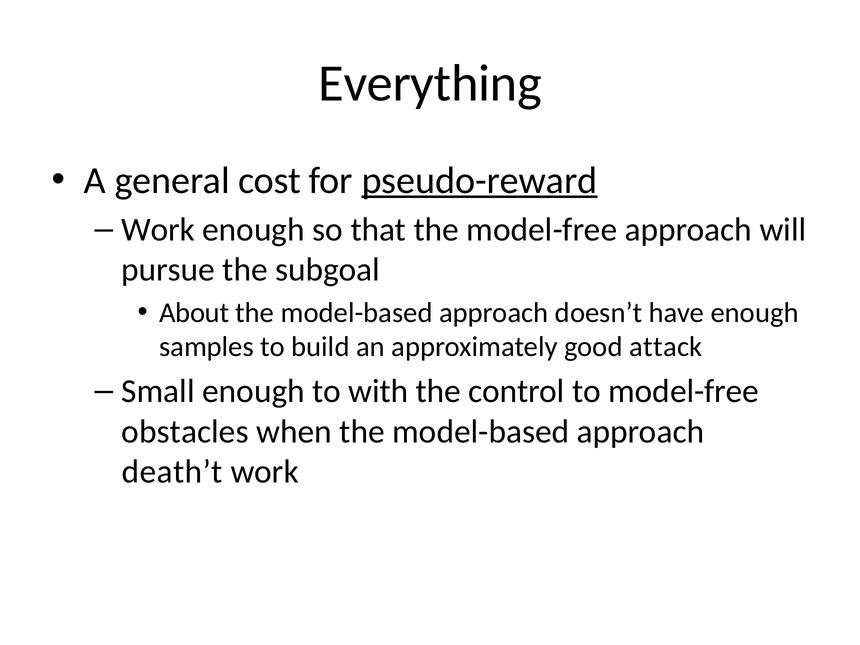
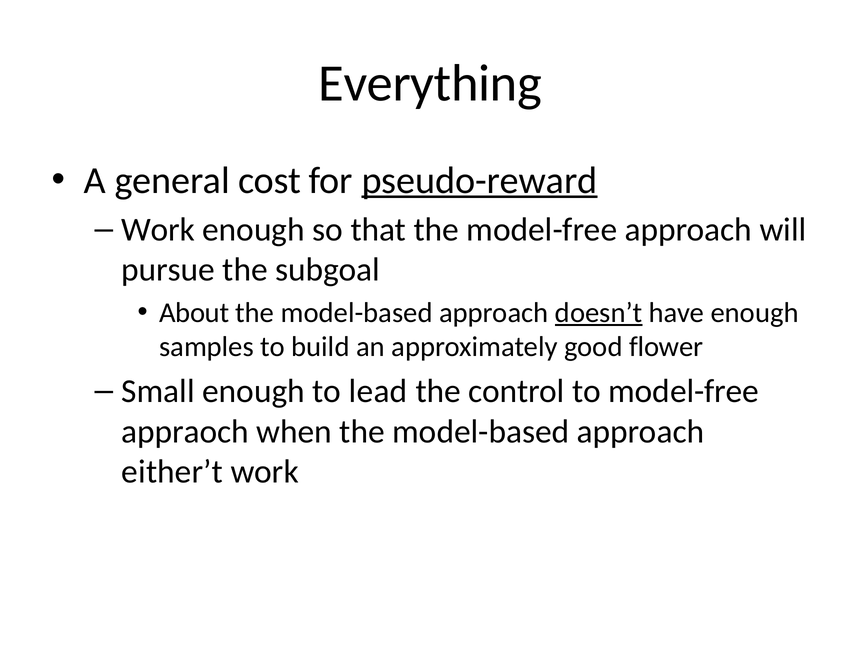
doesn’t underline: none -> present
attack: attack -> flower
with: with -> lead
obstacles: obstacles -> appraoch
death’t: death’t -> either’t
